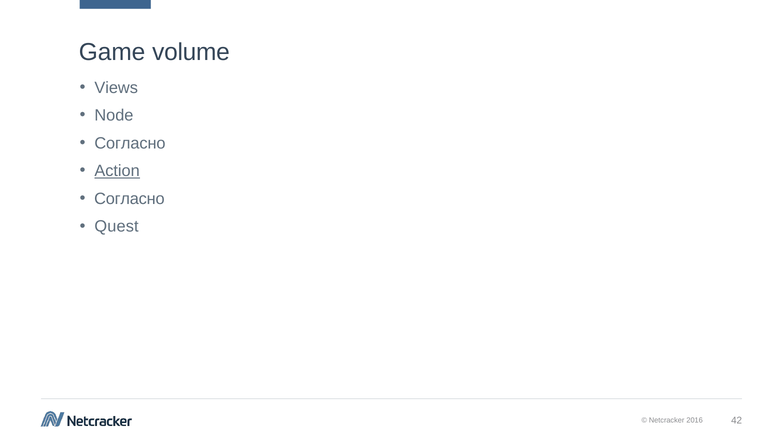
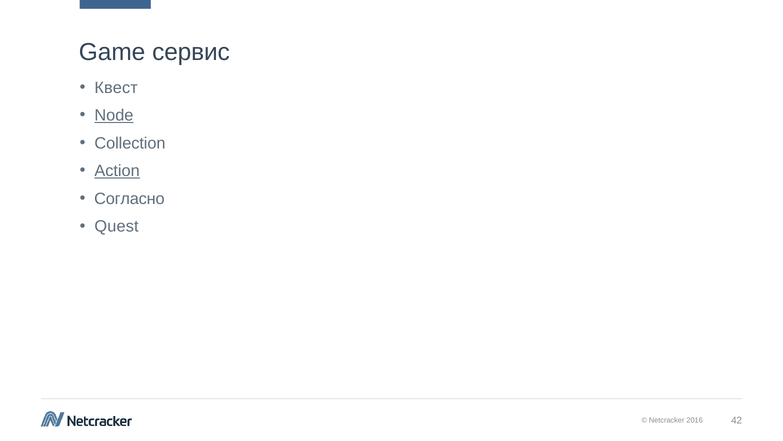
volume: volume -> сервис
Views: Views -> Квест
Node underline: none -> present
Согласно at (130, 143): Согласно -> Collection
